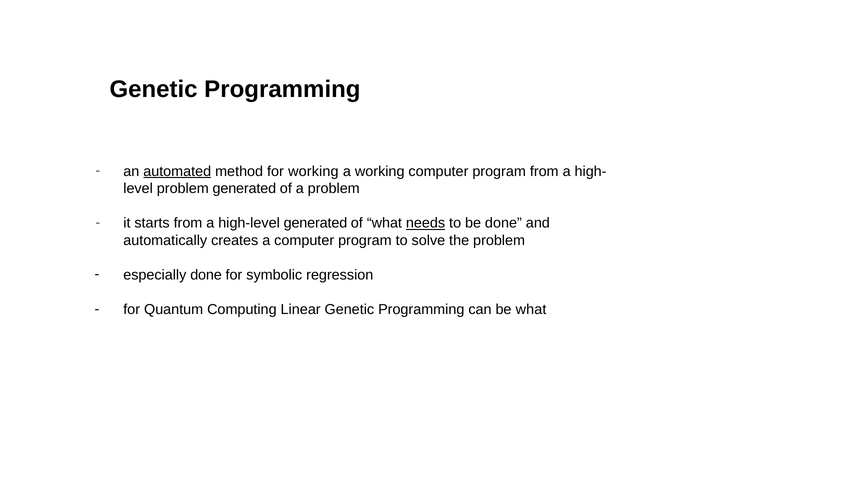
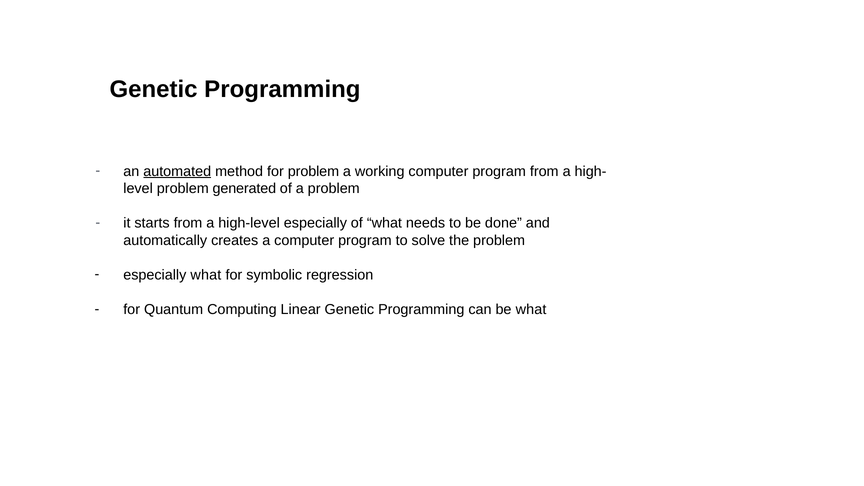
for working: working -> problem
high-level generated: generated -> especially
needs underline: present -> none
especially done: done -> what
